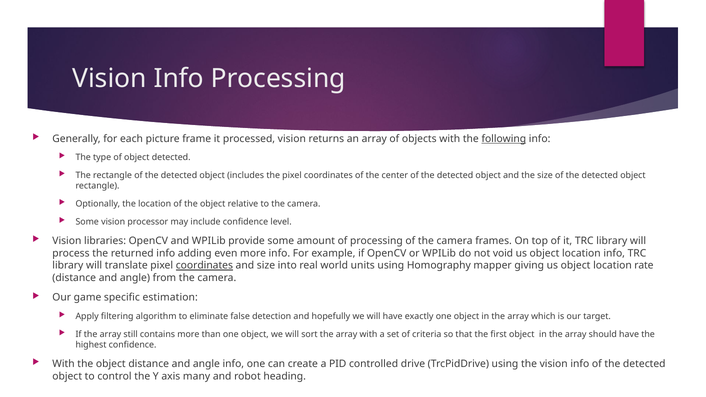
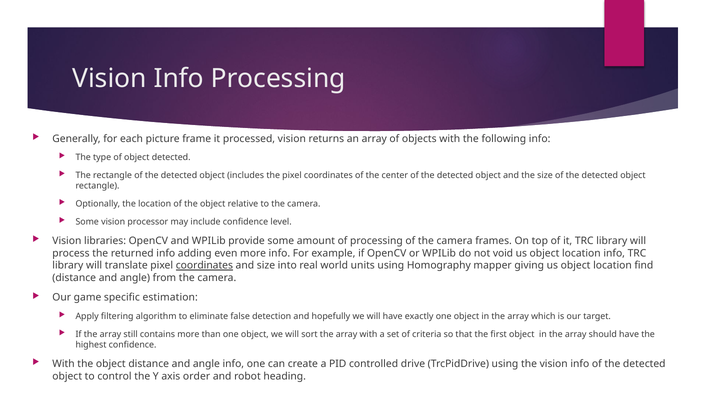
following underline: present -> none
rate: rate -> find
many: many -> order
